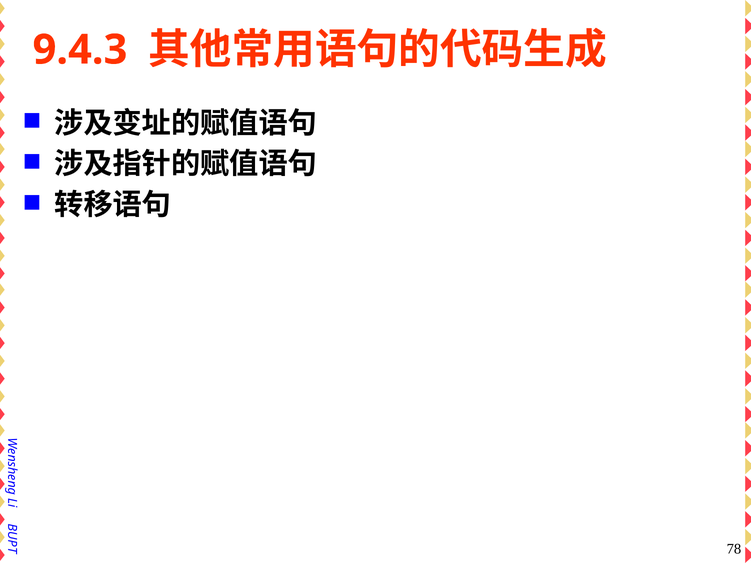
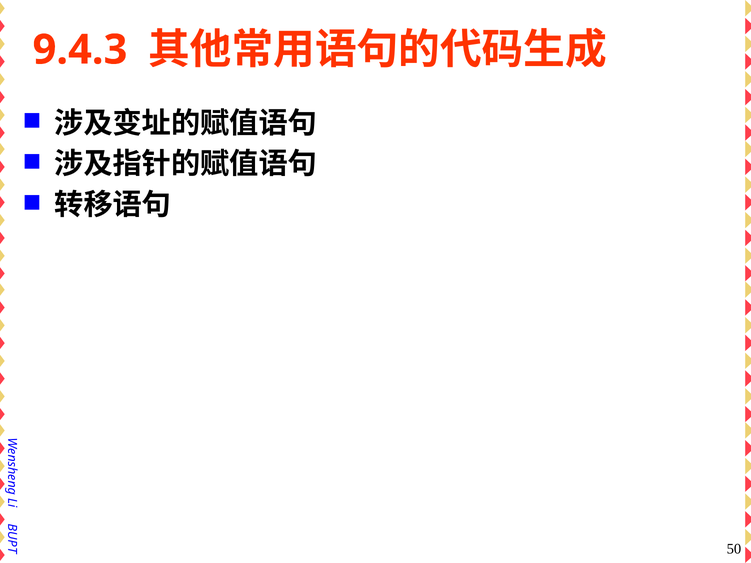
78: 78 -> 50
